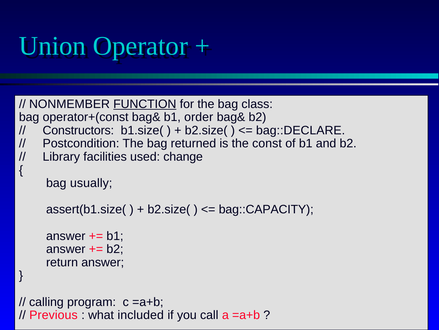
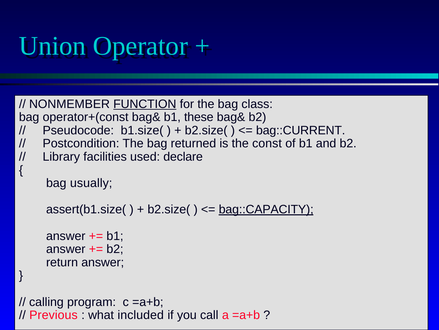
order: order -> these
Constructors: Constructors -> Pseudocode
bag::DECLARE: bag::DECLARE -> bag::CURRENT
change: change -> declare
bag::CAPACITY underline: none -> present
